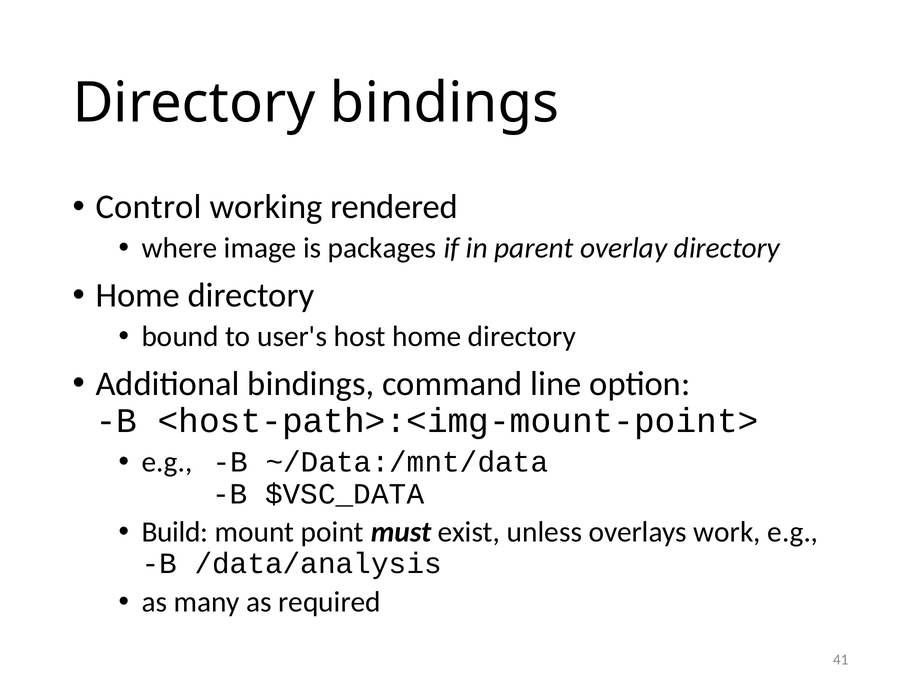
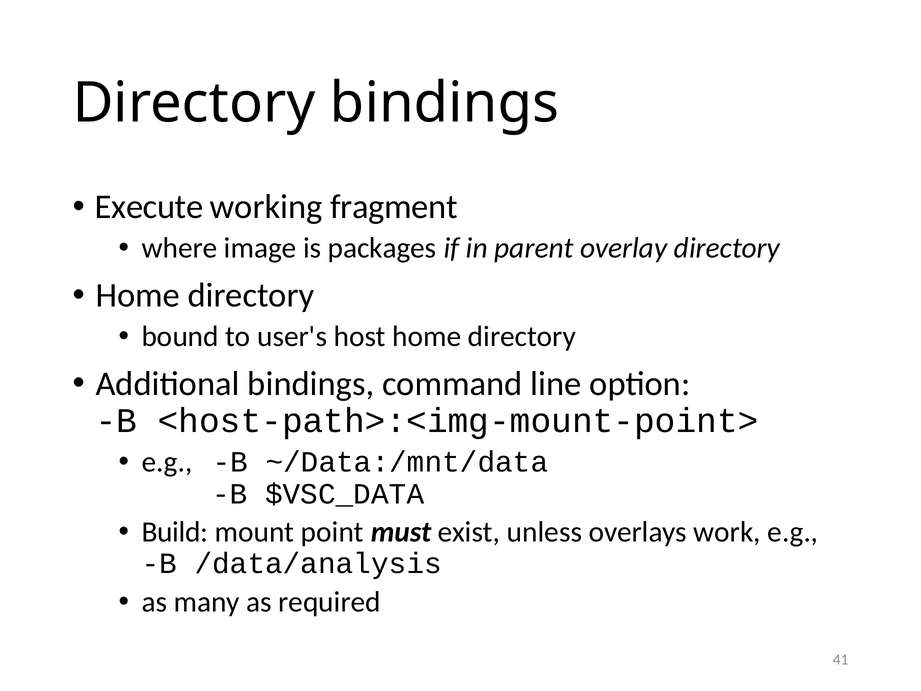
Control: Control -> Execute
rendered: rendered -> fragment
